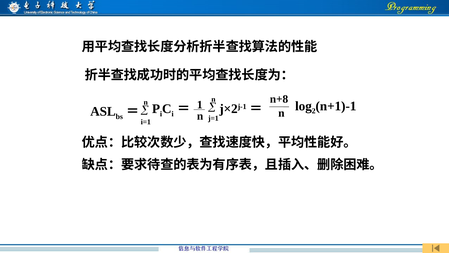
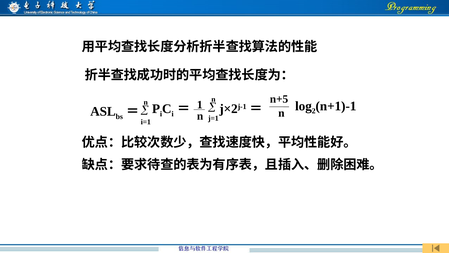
n+8: n+8 -> n+5
